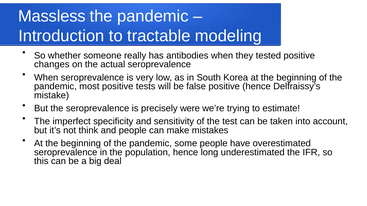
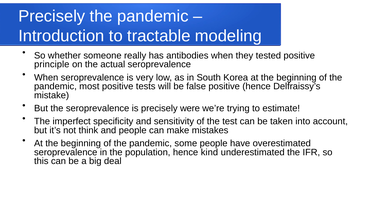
Massless at (52, 16): Massless -> Precisely
changes: changes -> principle
long: long -> kind
